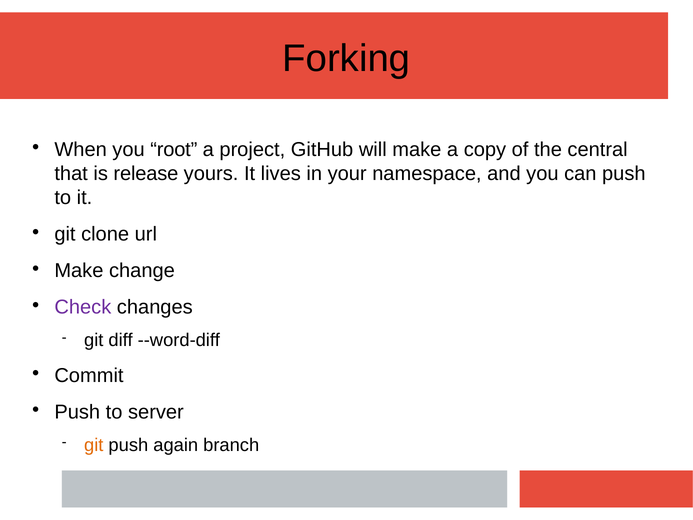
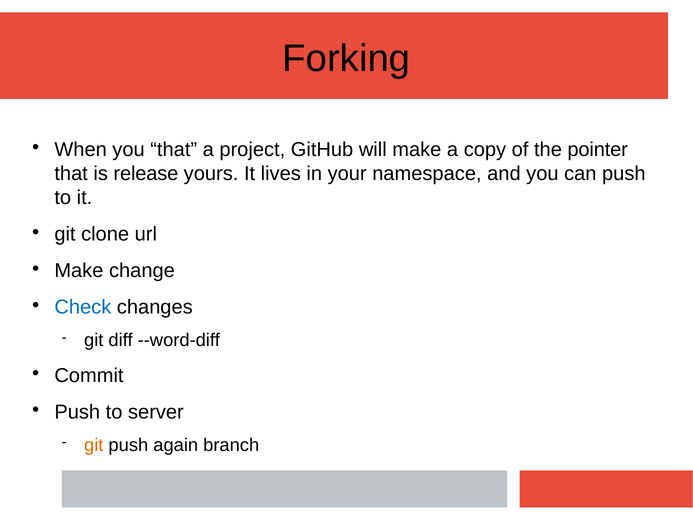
you root: root -> that
central: central -> pointer
Check colour: purple -> blue
